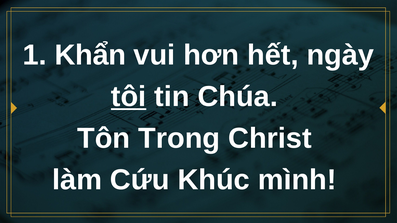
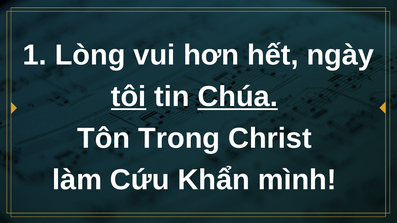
Khẩn: Khẩn -> Lòng
Chúa underline: none -> present
Khúc: Khúc -> Khẩn
